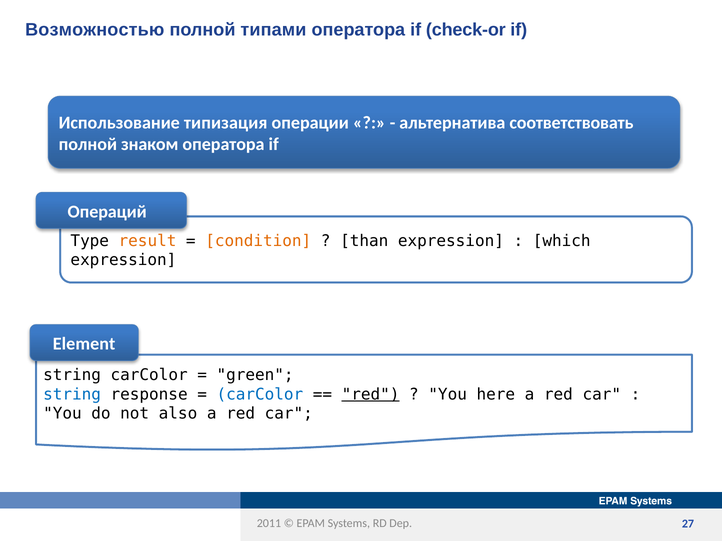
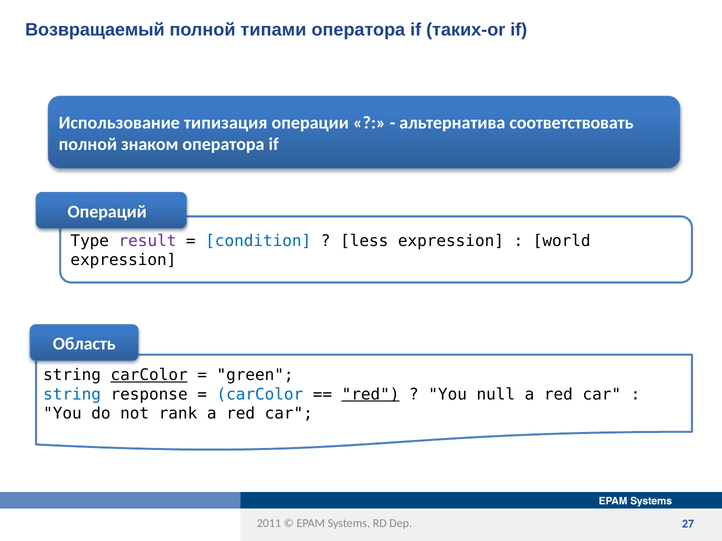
Возможностью: Возможностью -> Возвращаемый
check-or: check-or -> таких-or
result colour: orange -> purple
condition colour: orange -> blue
than: than -> less
which: which -> world
Element: Element -> Область
carColor at (149, 375) underline: none -> present
here: here -> null
also: also -> rank
